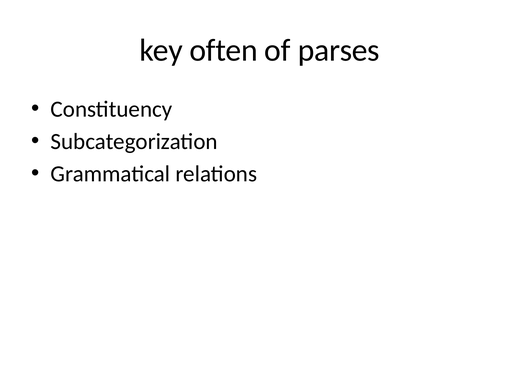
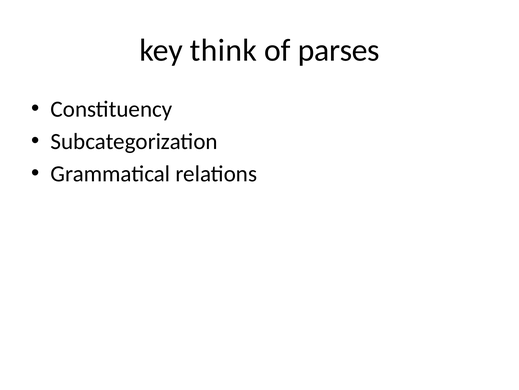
often: often -> think
